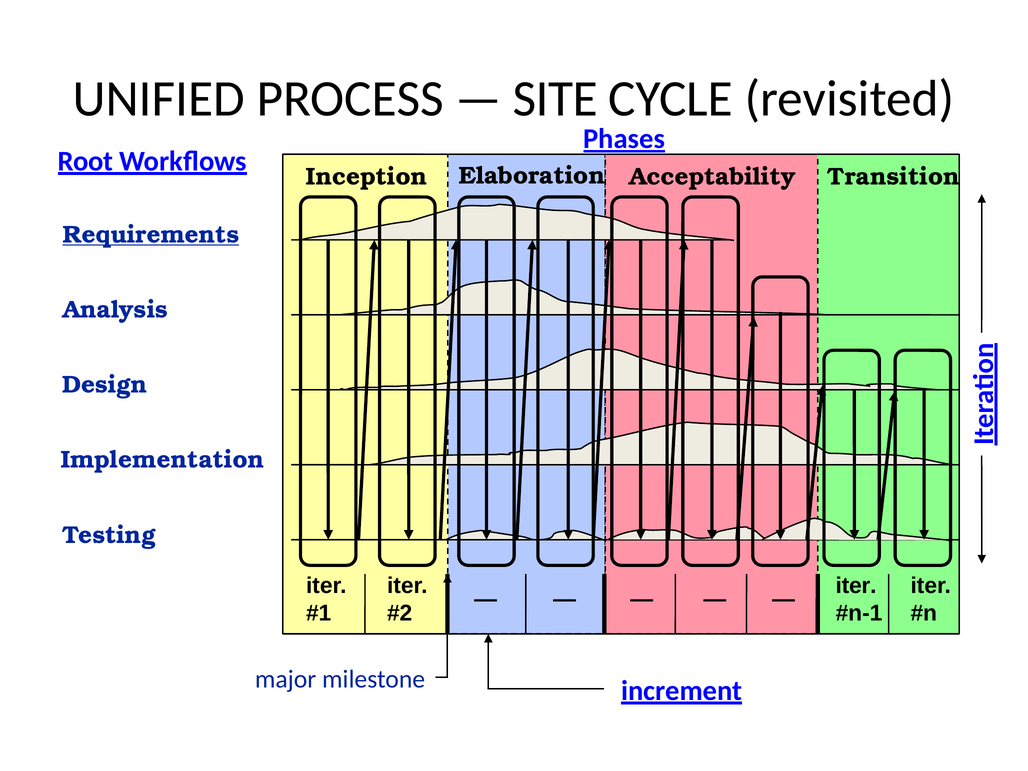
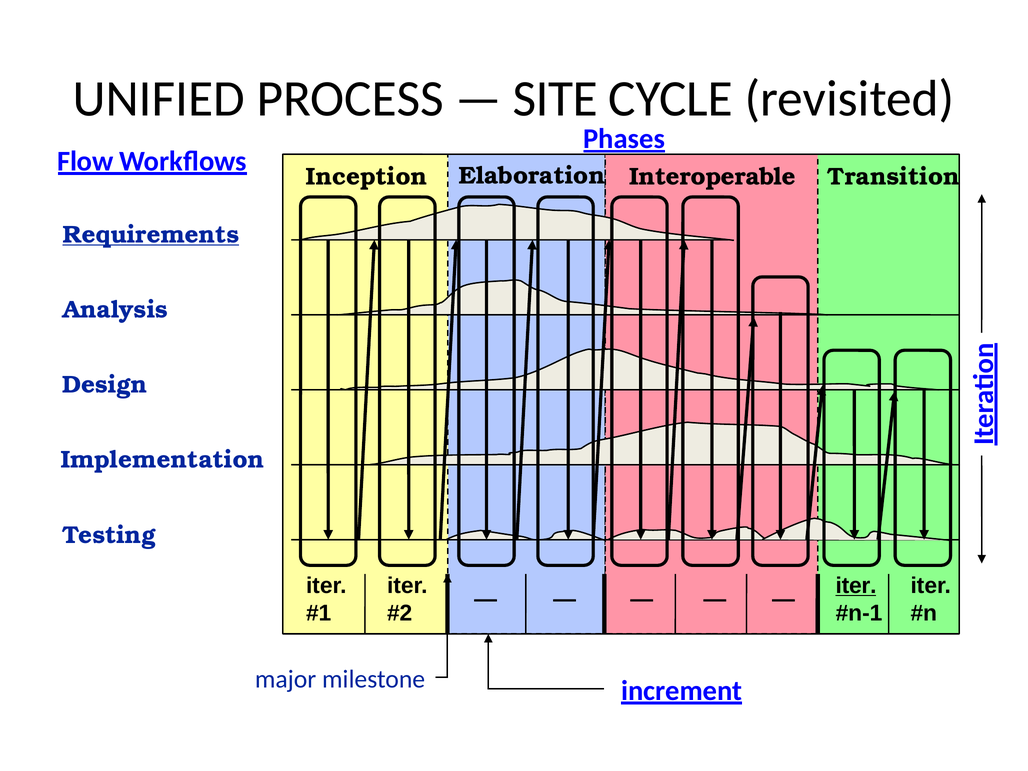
Root: Root -> Flow
Acceptability: Acceptability -> Interoperable
iter at (856, 586) underline: none -> present
